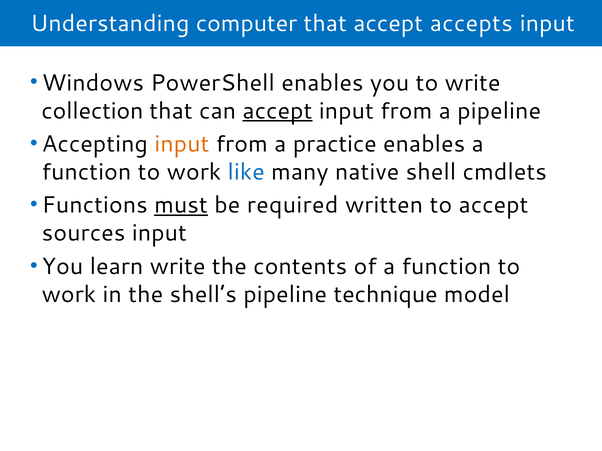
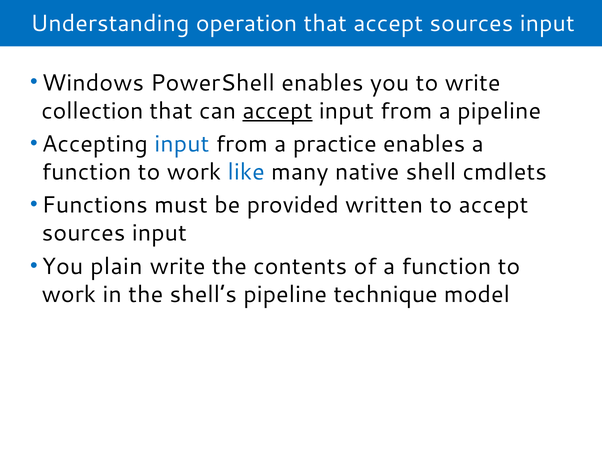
computer: computer -> operation
that accept accepts: accepts -> sources
input at (182, 144) colour: orange -> blue
must underline: present -> none
required: required -> provided
learn: learn -> plain
